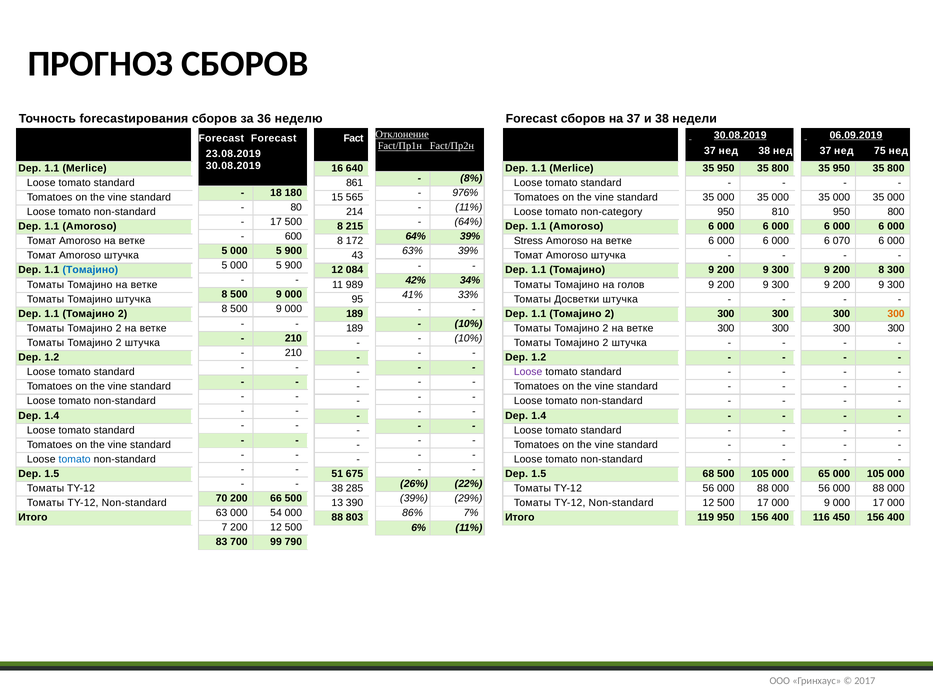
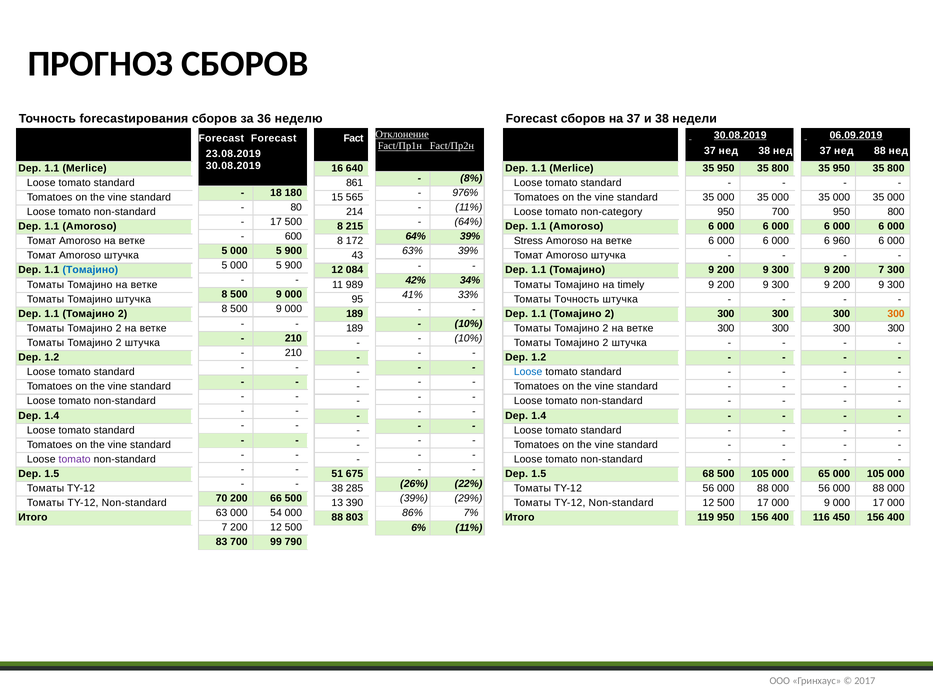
нед 75: 75 -> 88
950 810: 810 -> 700
070: 070 -> 960
200 8: 8 -> 7
голов: голов -> timely
Томаты Досветки: Досветки -> Точность
Loose at (528, 372) colour: purple -> blue
tomato at (75, 459) colour: blue -> purple
